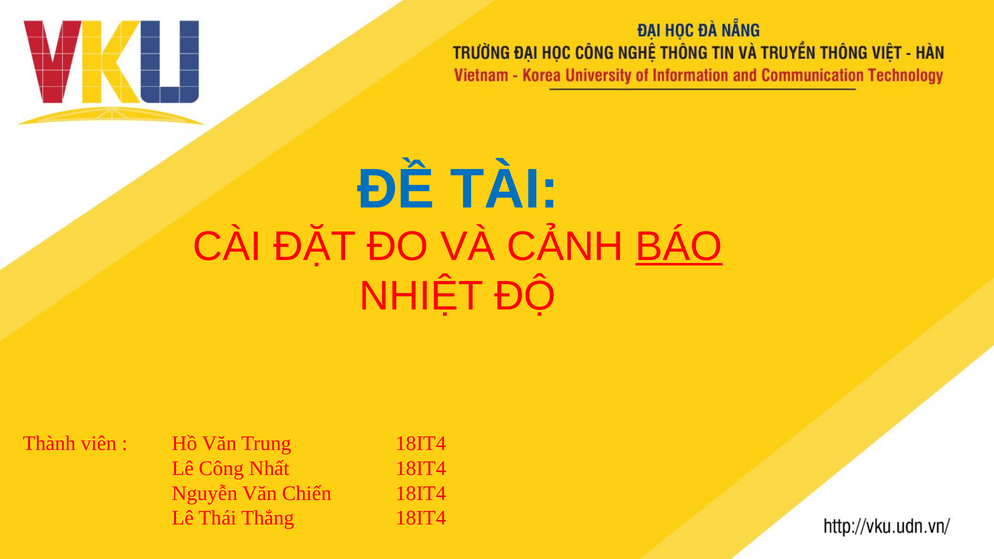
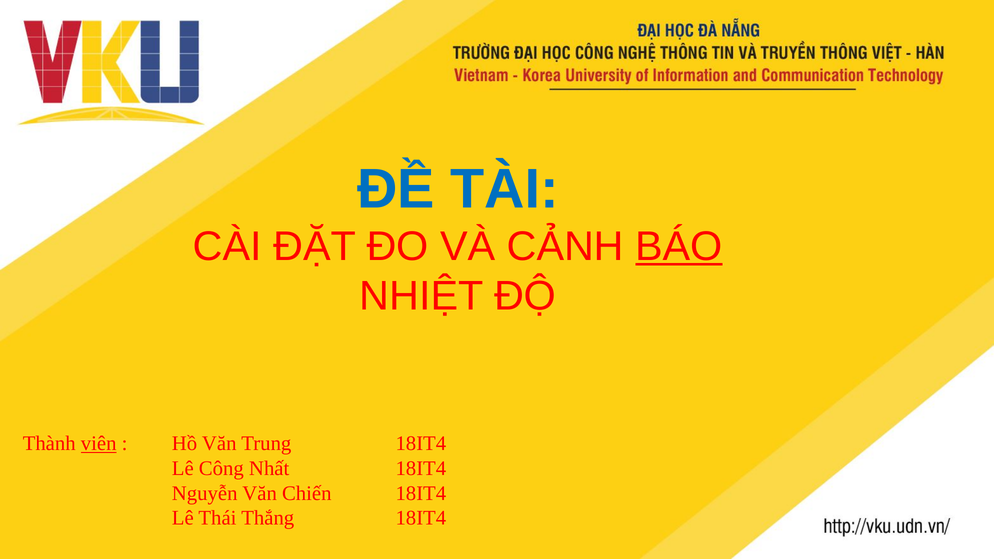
viên underline: none -> present
